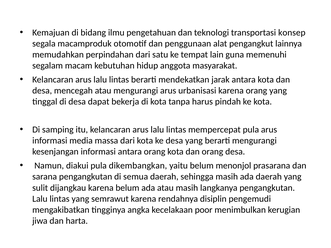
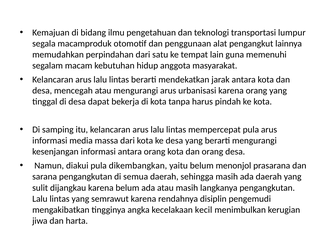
konsep: konsep -> lumpur
poor: poor -> kecil
